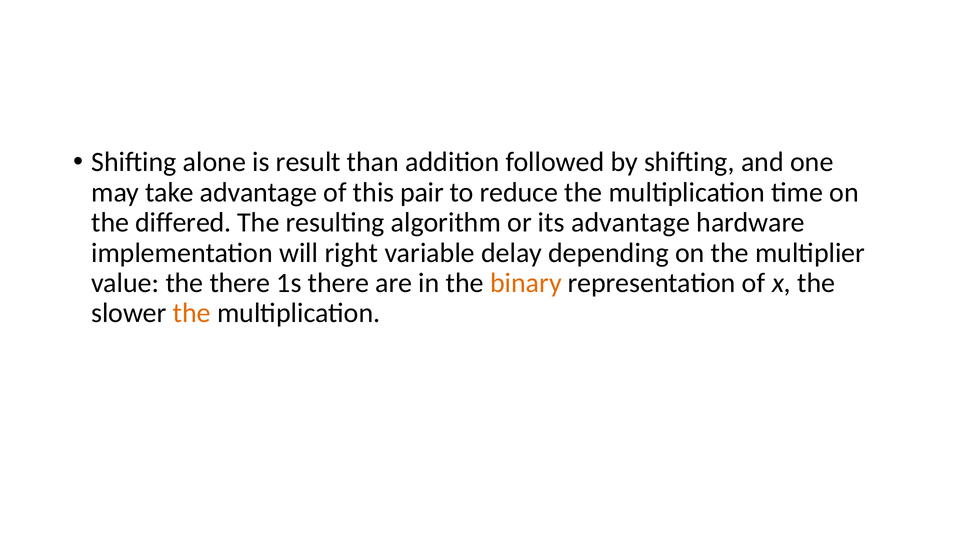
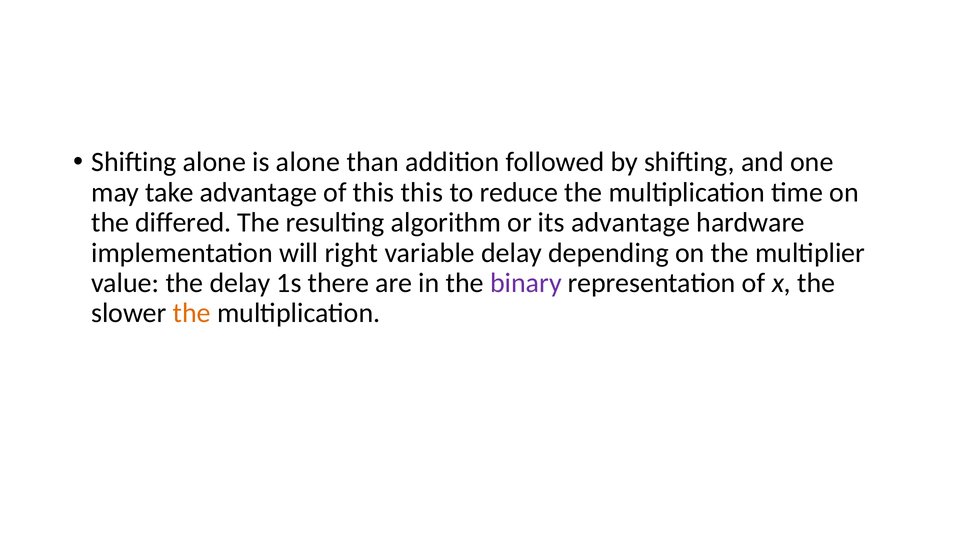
is result: result -> alone
this pair: pair -> this
the there: there -> delay
binary colour: orange -> purple
